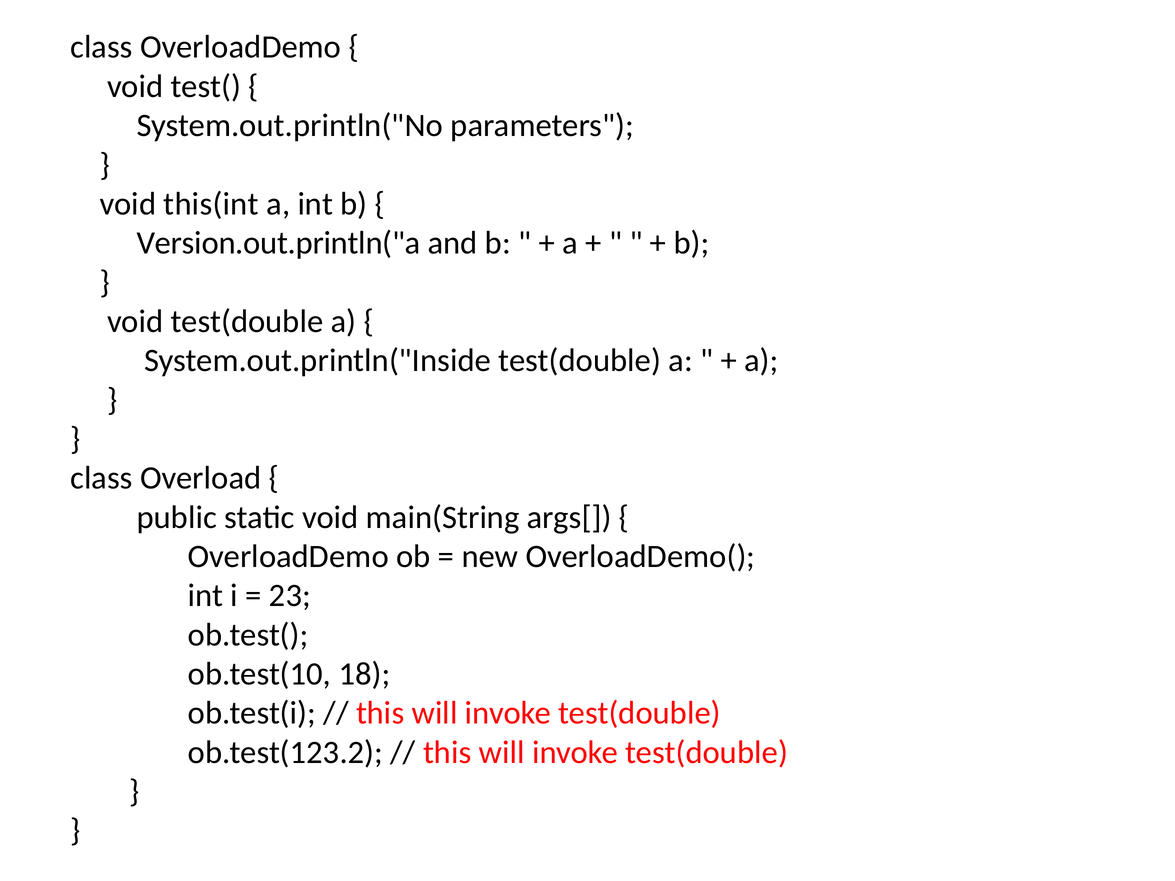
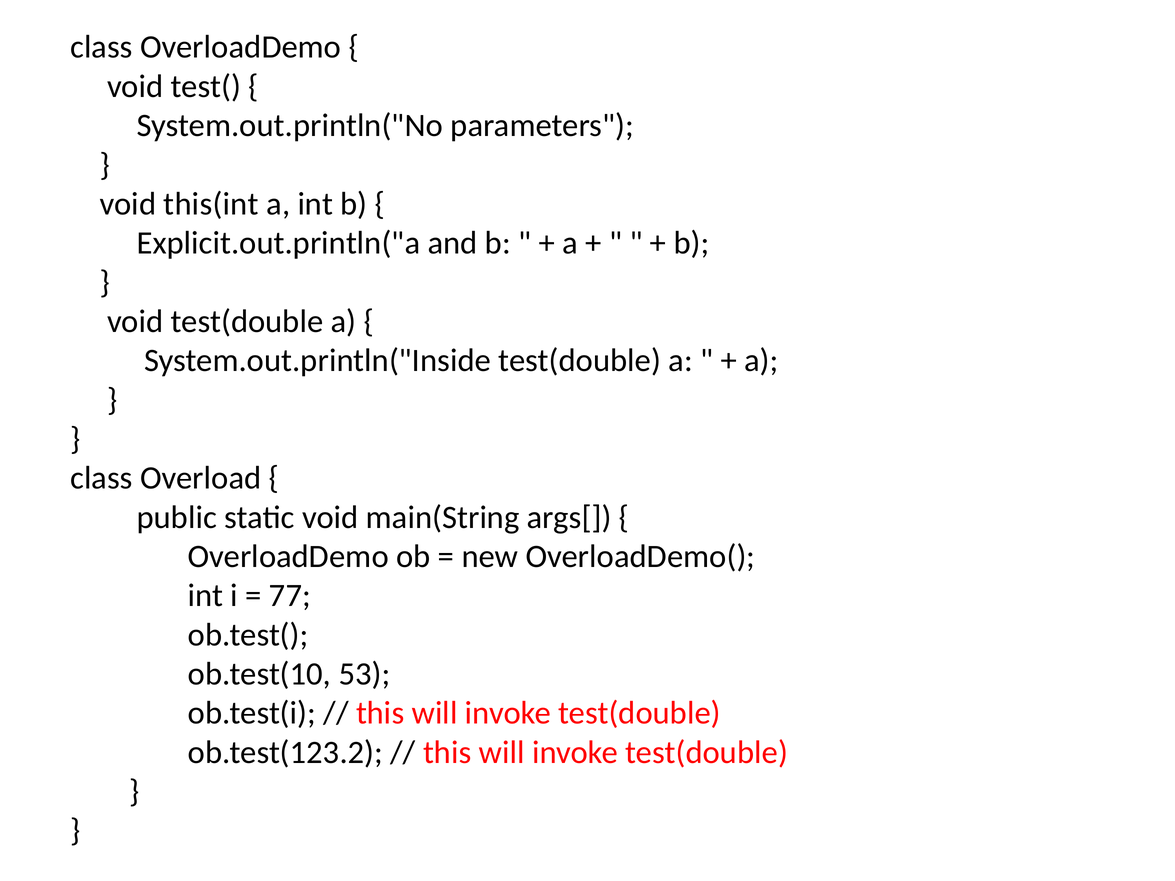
Version.out.println("a: Version.out.println("a -> Explicit.out.println("a
23: 23 -> 77
18: 18 -> 53
